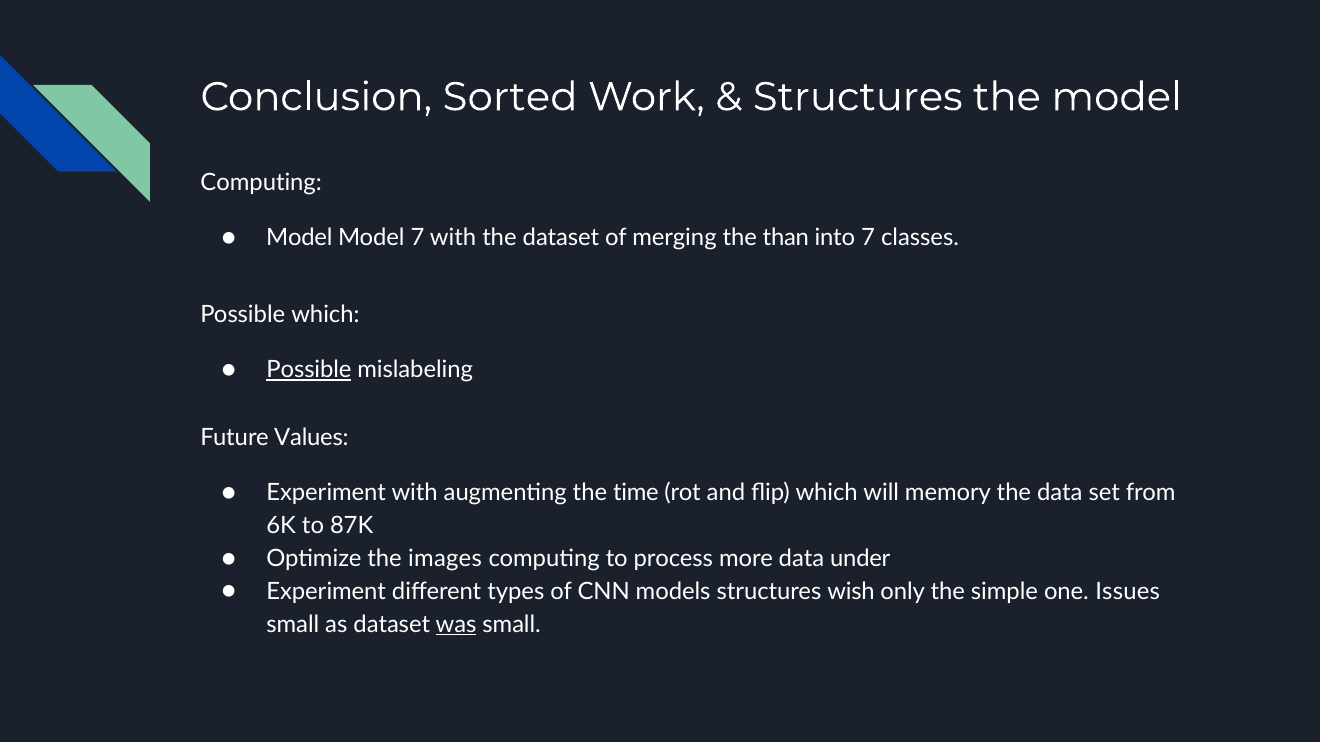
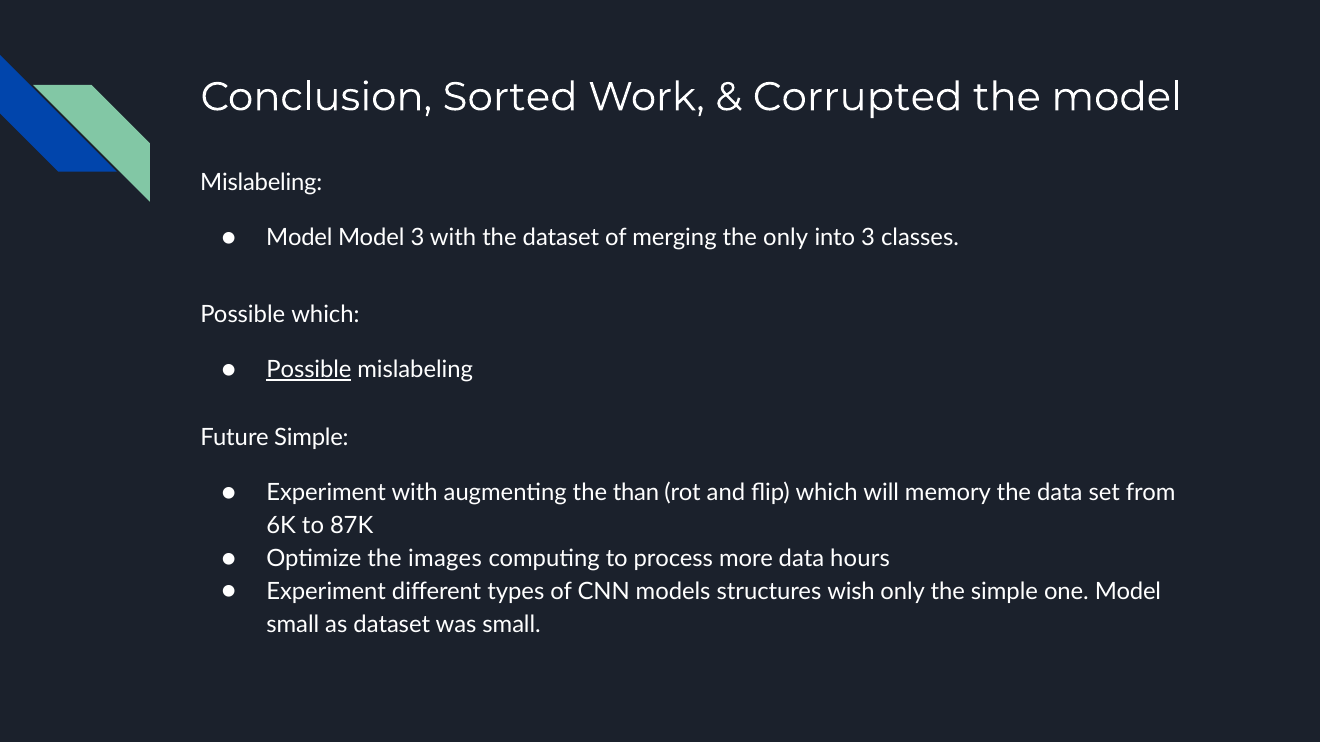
Structures at (858, 97): Structures -> Corrupted
Computing at (261, 183): Computing -> Mislabeling
Model 7: 7 -> 3
the than: than -> only
into 7: 7 -> 3
Future Values: Values -> Simple
time: time -> than
under: under -> hours
one Issues: Issues -> Model
was underline: present -> none
